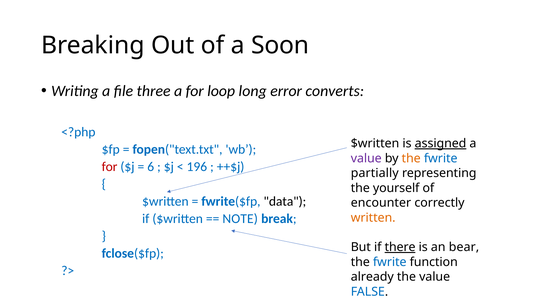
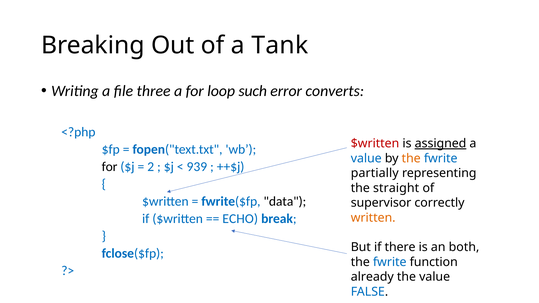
Soon: Soon -> Tank
long: long -> such
$written at (375, 144) colour: black -> red
value at (366, 158) colour: purple -> blue
for at (110, 167) colour: red -> black
6: 6 -> 2
196: 196 -> 939
yourself: yourself -> straight
encounter: encounter -> supervisor
NOTE: NOTE -> ECHO
there underline: present -> none
bear: bear -> both
